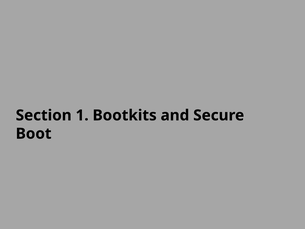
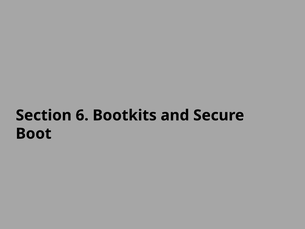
1: 1 -> 6
